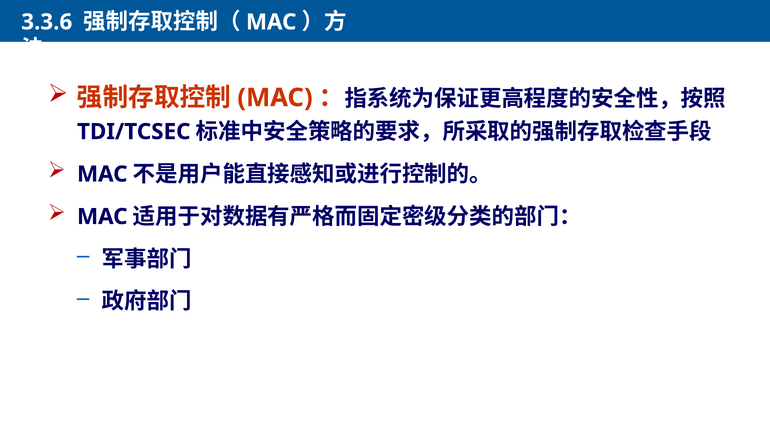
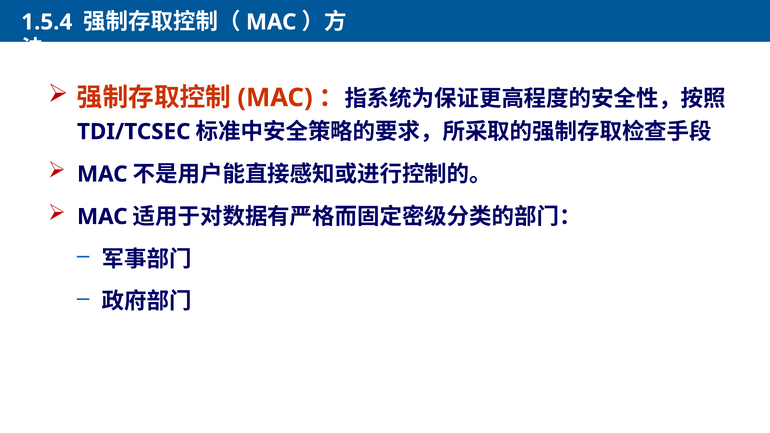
3.3.6: 3.3.6 -> 1.5.4
